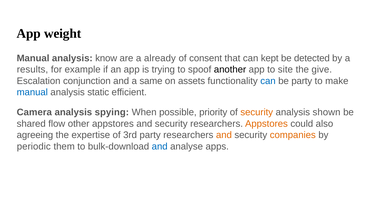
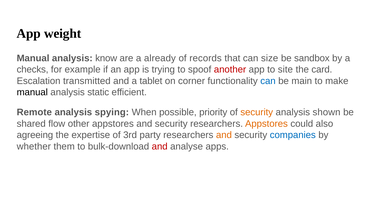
consent: consent -> records
kept: kept -> size
detected: detected -> sandbox
results: results -> checks
another colour: black -> red
give: give -> card
conjunction: conjunction -> transmitted
same: same -> tablet
assets: assets -> corner
be party: party -> main
manual at (32, 92) colour: blue -> black
Camera: Camera -> Remote
companies colour: orange -> blue
periodic: periodic -> whether
and at (160, 146) colour: blue -> red
